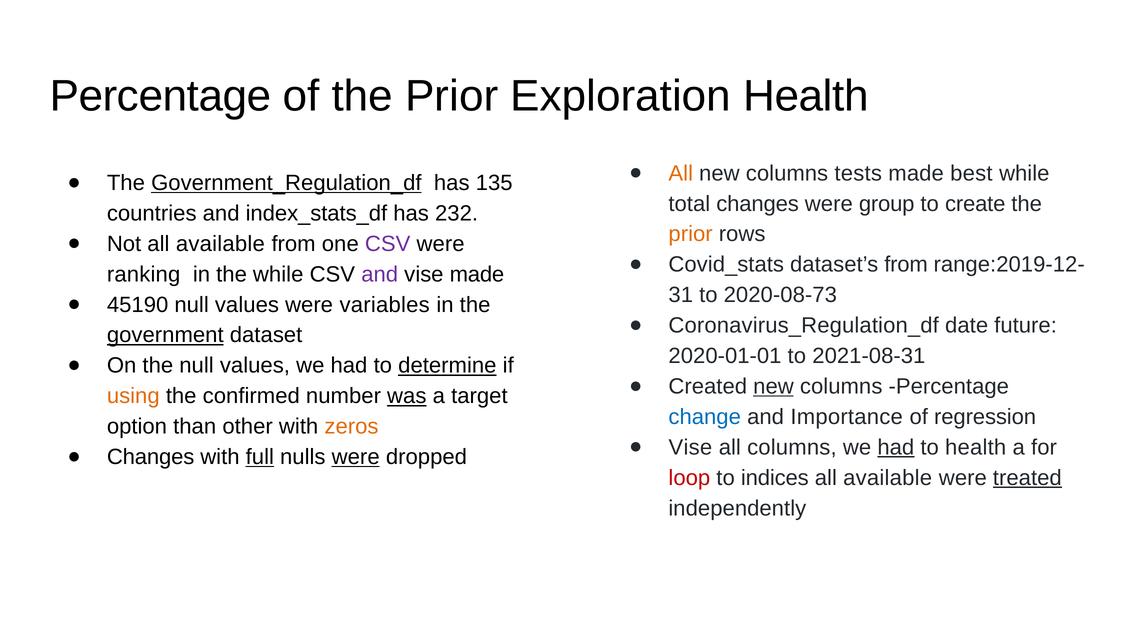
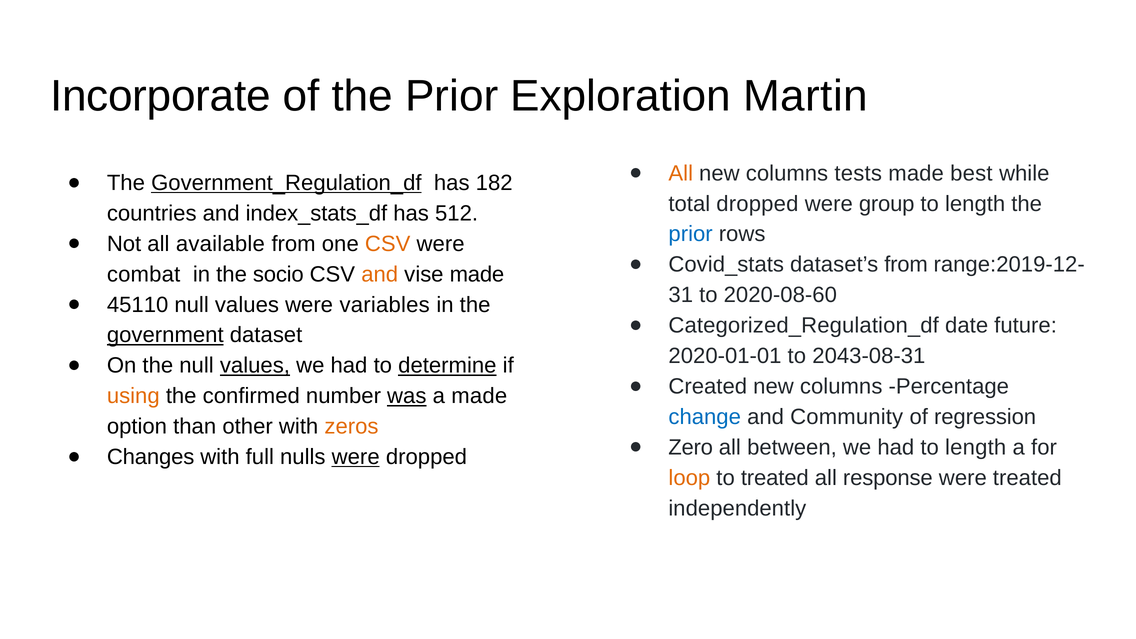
Percentage at (161, 96): Percentage -> Incorporate
Exploration Health: Health -> Martin
135: 135 -> 182
total changes: changes -> dropped
create at (975, 204): create -> length
232: 232 -> 512
prior at (691, 234) colour: orange -> blue
CSV at (388, 244) colour: purple -> orange
ranking: ranking -> combat
the while: while -> socio
and at (380, 274) colour: purple -> orange
2020-08-73: 2020-08-73 -> 2020-08-60
45190: 45190 -> 45110
Coronavirus_Regulation_df: Coronavirus_Regulation_df -> Categorized_Regulation_df
2021-08-31: 2021-08-31 -> 2043-08-31
values at (255, 366) underline: none -> present
new at (773, 386) underline: present -> none
a target: target -> made
Importance: Importance -> Community
Vise at (690, 447): Vise -> Zero
all columns: columns -> between
had at (896, 447) underline: present -> none
health at (976, 447): health -> length
full underline: present -> none
loop colour: red -> orange
to indices: indices -> treated
available at (888, 478): available -> response
treated at (1027, 478) underline: present -> none
